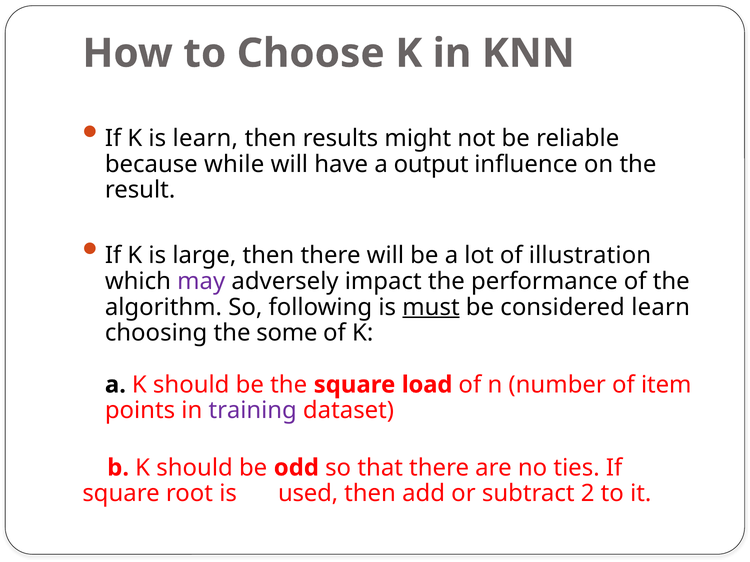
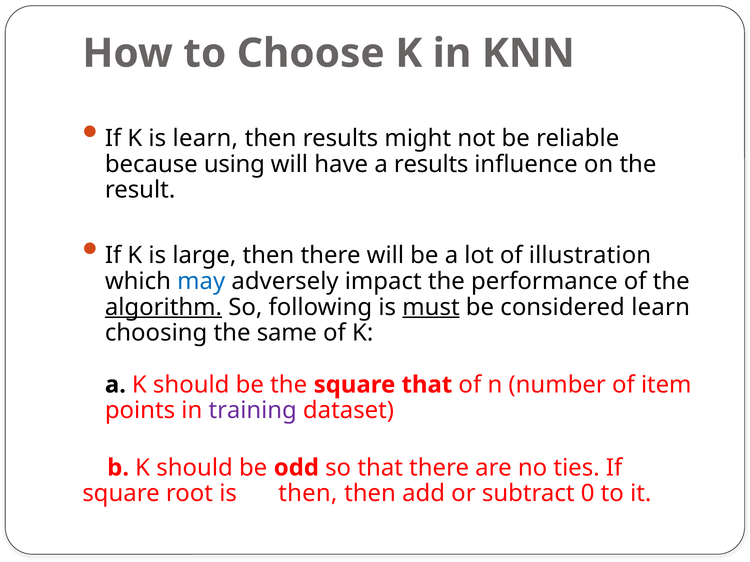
while: while -> using
a output: output -> results
may colour: purple -> blue
algorithm underline: none -> present
some: some -> same
square load: load -> that
is used: used -> then
2: 2 -> 0
